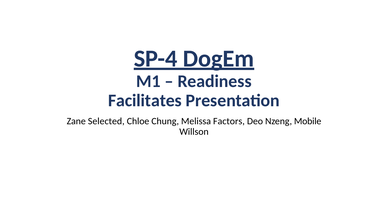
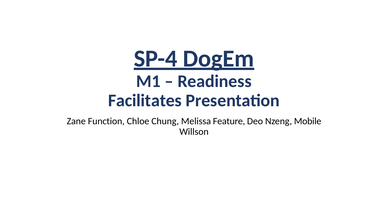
Selected: Selected -> Function
Factors: Factors -> Feature
